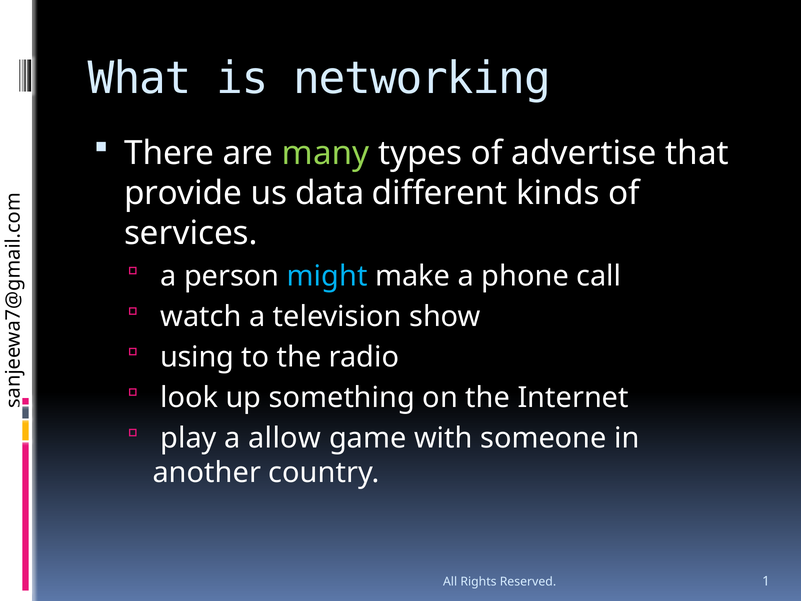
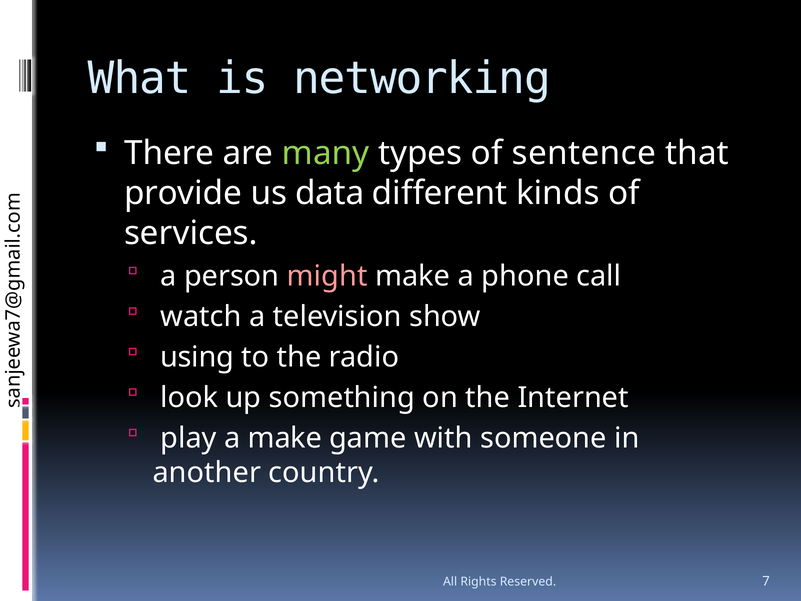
advertise: advertise -> sentence
might colour: light blue -> pink
a allow: allow -> make
Reserved 1: 1 -> 7
